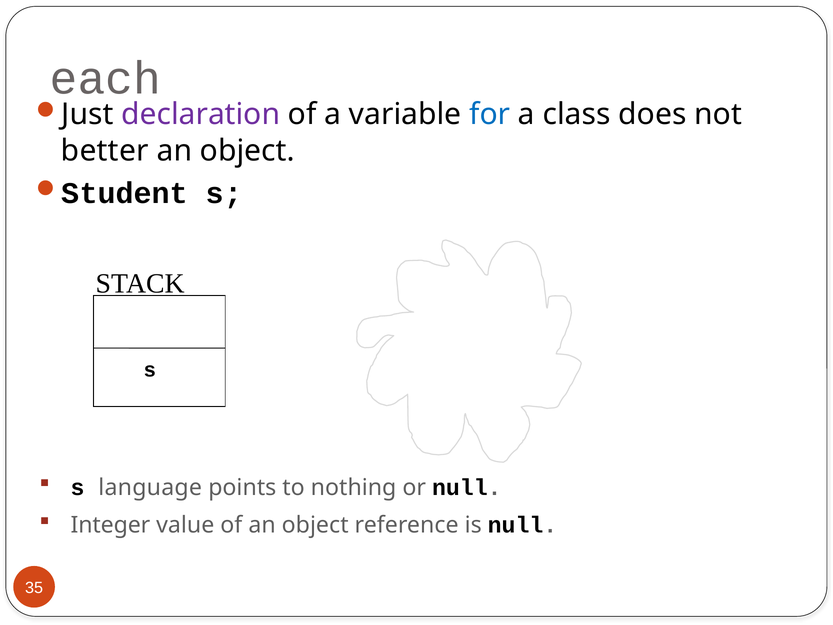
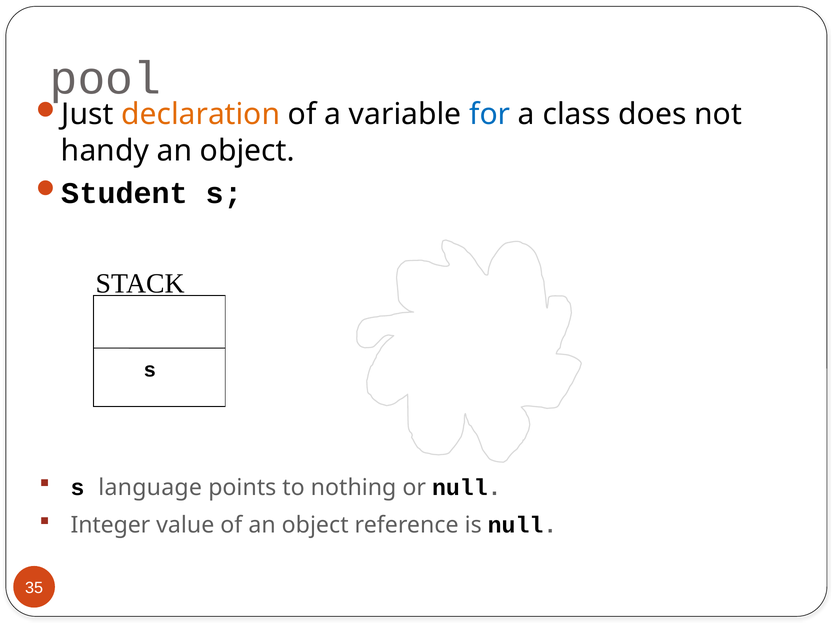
each: each -> pool
declaration colour: purple -> orange
better: better -> handy
